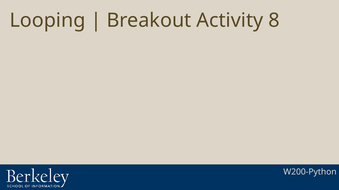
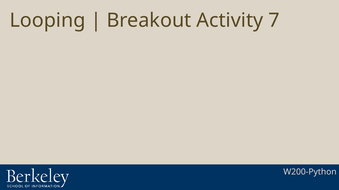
8: 8 -> 7
